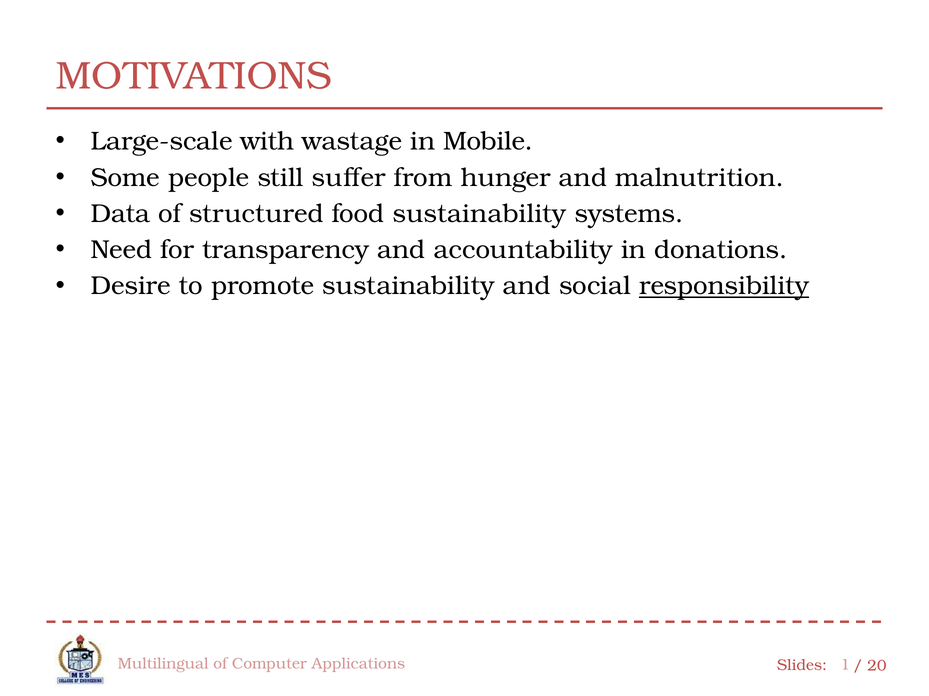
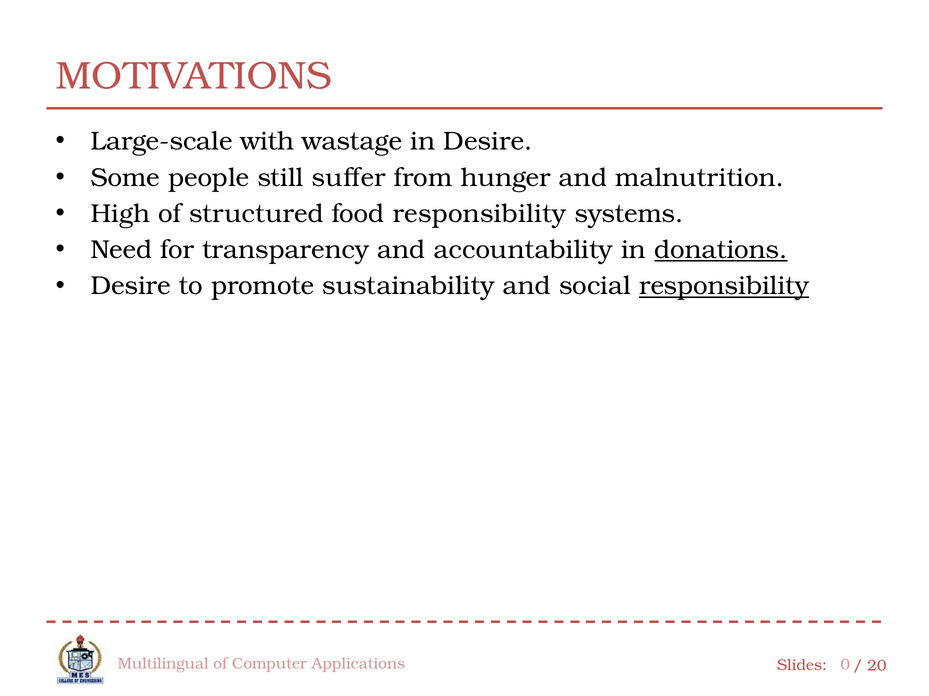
in Mobile: Mobile -> Desire
Data: Data -> High
food sustainability: sustainability -> responsibility
donations underline: none -> present
1: 1 -> 0
